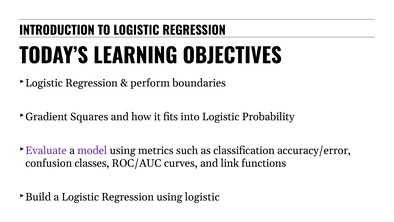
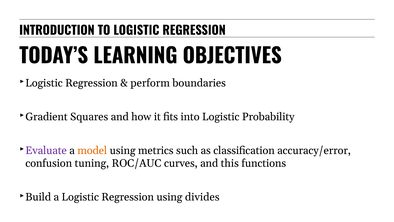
model colour: purple -> orange
classes: classes -> tuning
link: link -> this
using logistic: logistic -> divides
